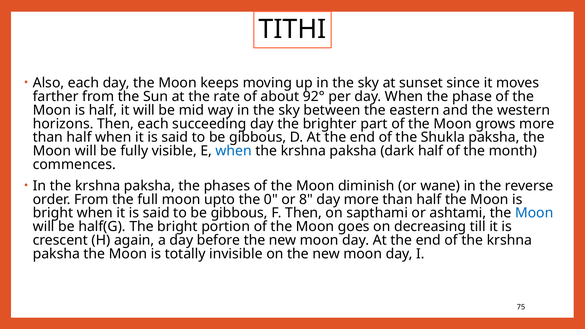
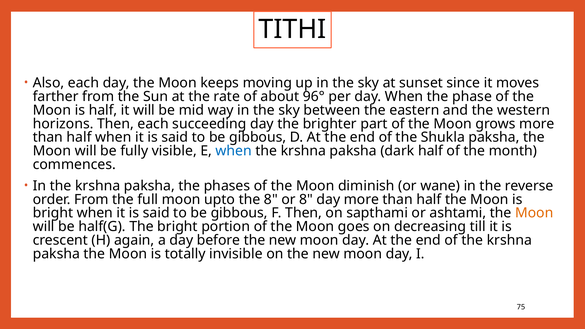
92°: 92° -> 96°
the 0: 0 -> 8
Moon at (534, 213) colour: blue -> orange
